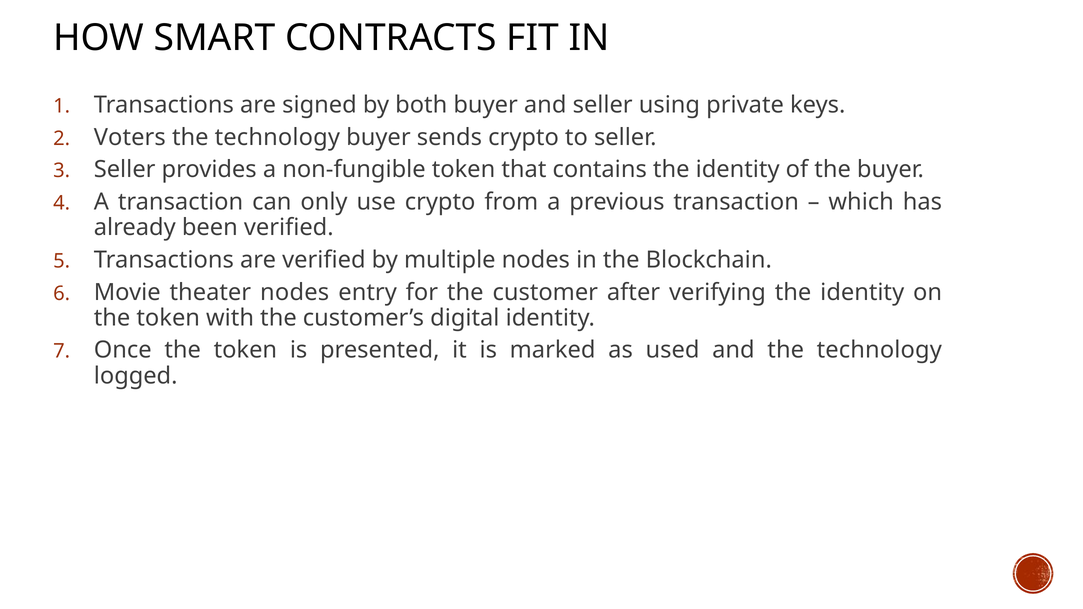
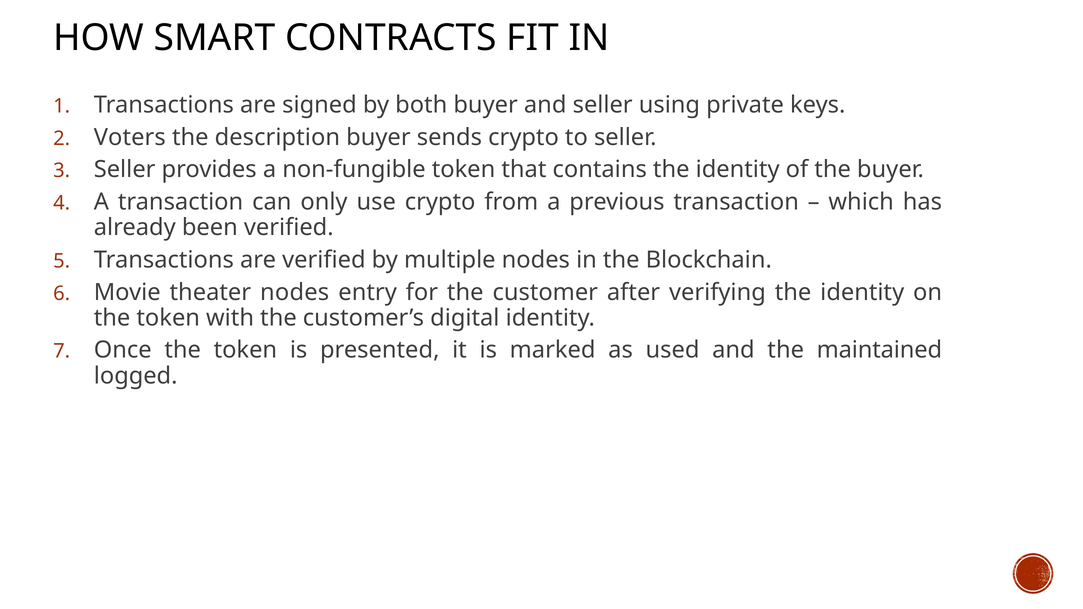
technology at (277, 137): technology -> description
and the technology: technology -> maintained
